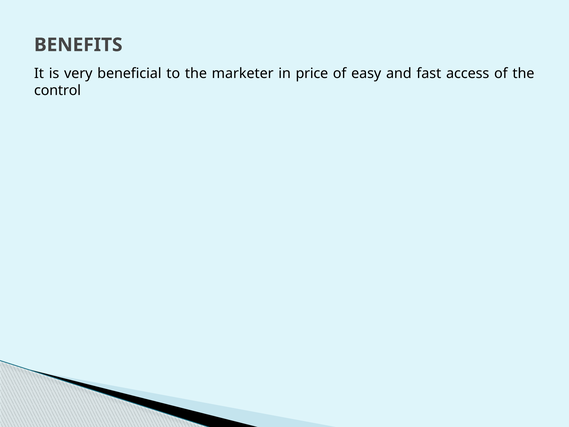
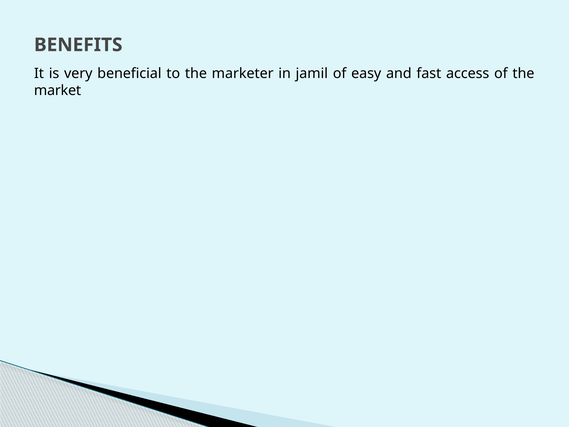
price: price -> jamil
control: control -> market
